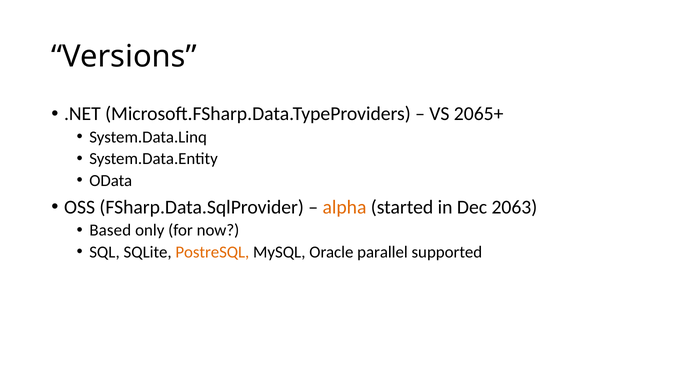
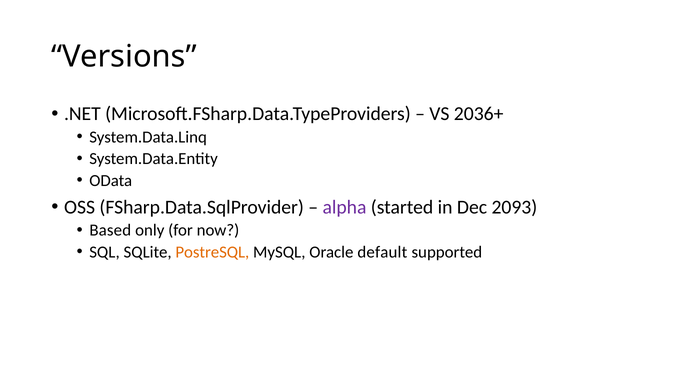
2065+: 2065+ -> 2036+
alpha colour: orange -> purple
2063: 2063 -> 2093
parallel: parallel -> default
